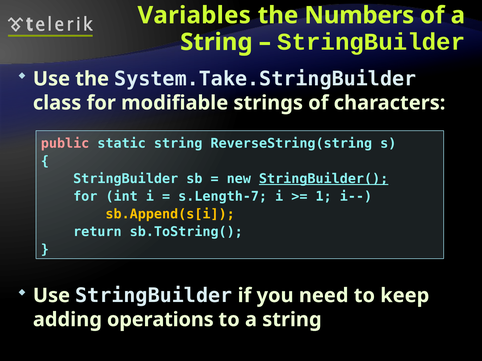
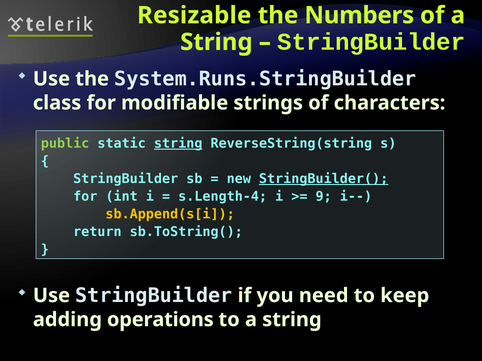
Variables: Variables -> Resizable
System.Take.StringBuilder: System.Take.StringBuilder -> System.Runs.StringBuilder
public colour: pink -> light green
string at (178, 144) underline: none -> present
s.Length-7: s.Length-7 -> s.Length-4
1: 1 -> 9
